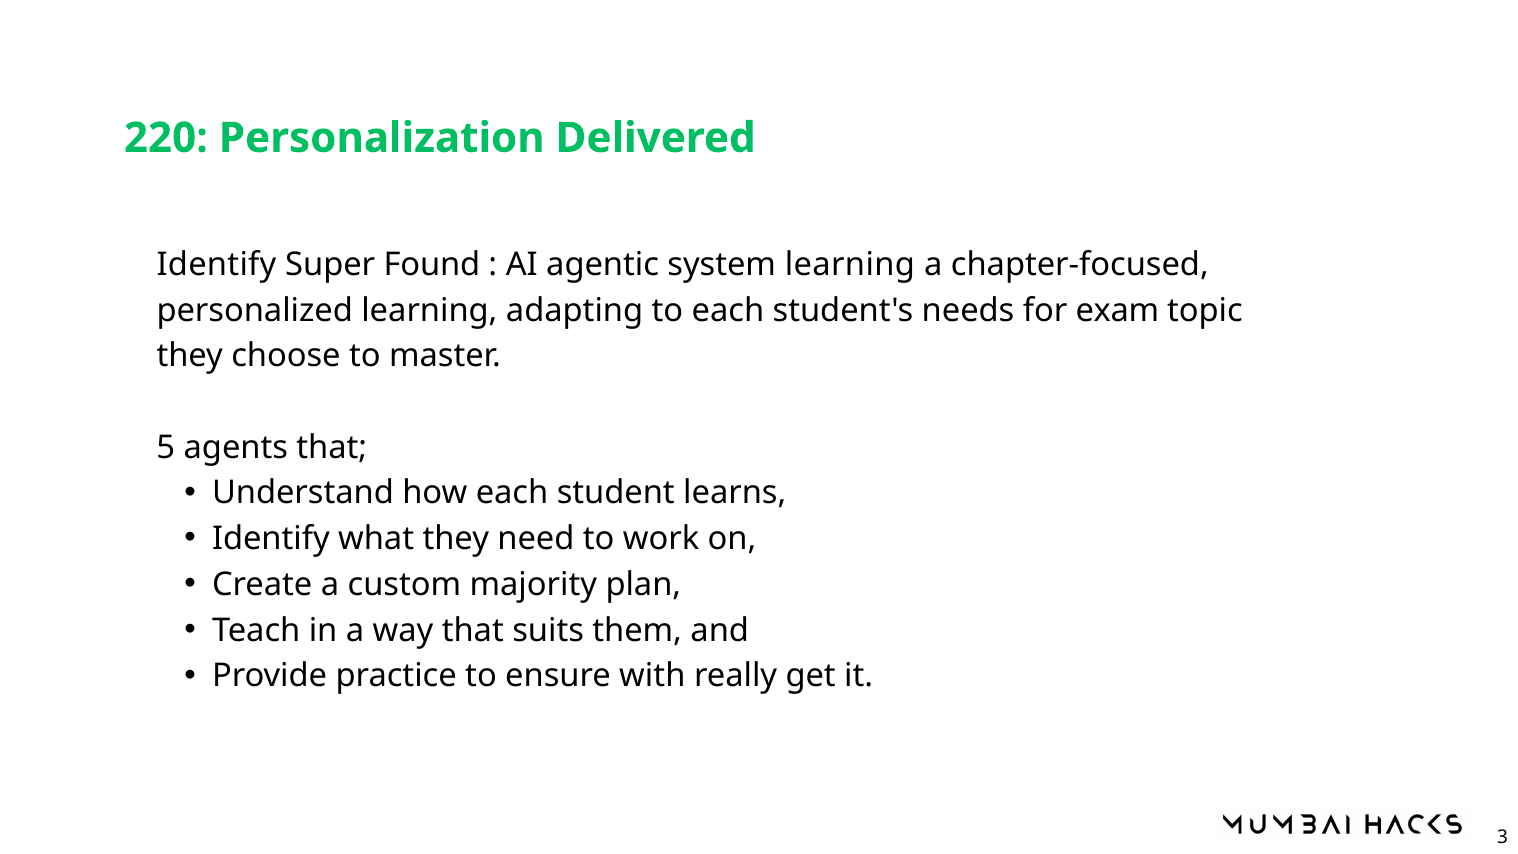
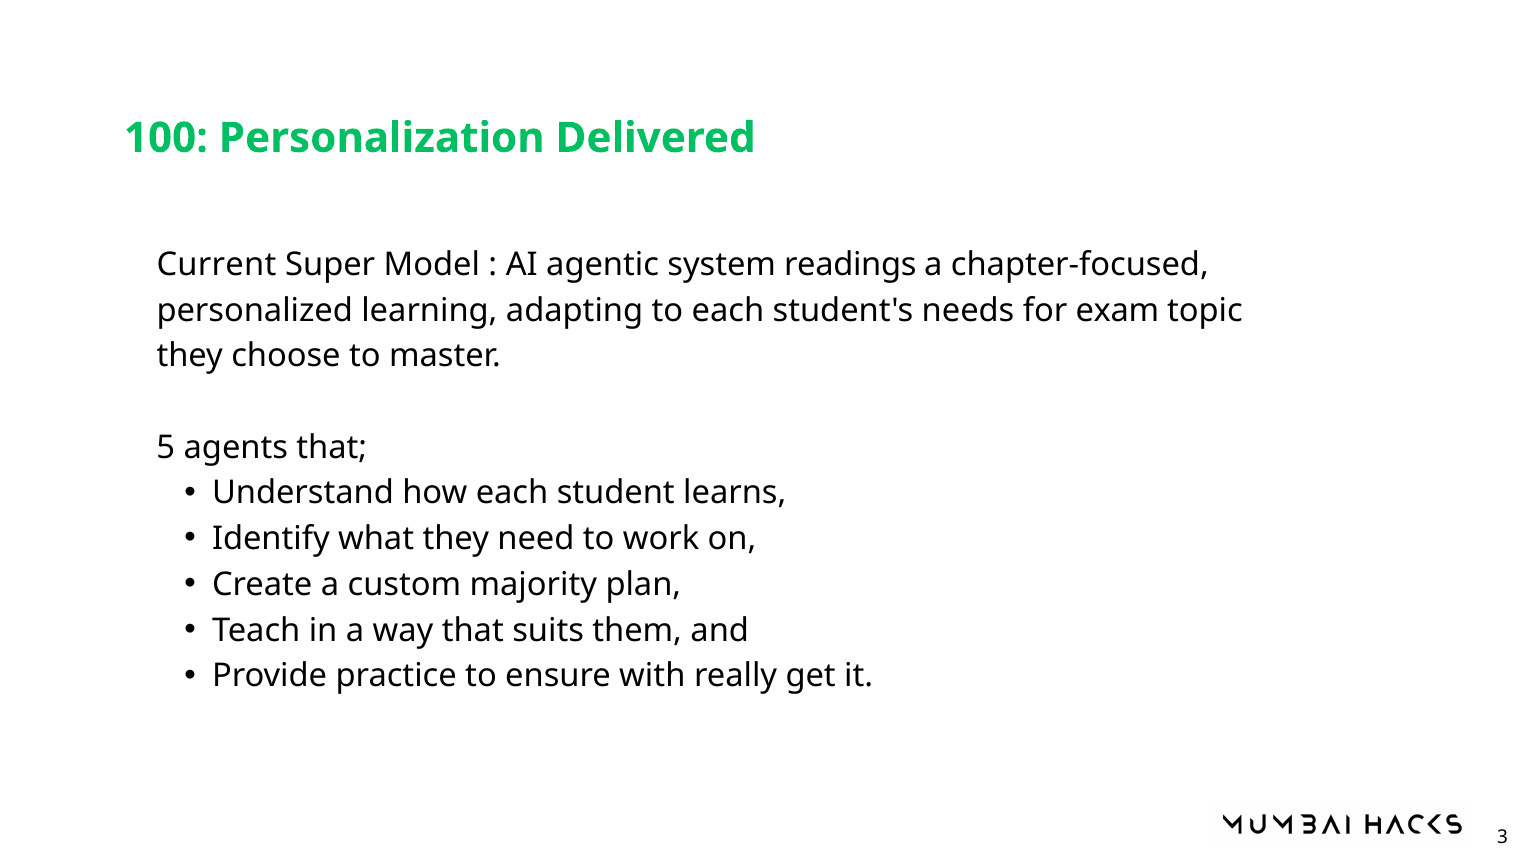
220: 220 -> 100
Identify at (216, 264): Identify -> Current
Found: Found -> Model
system learning: learning -> readings
